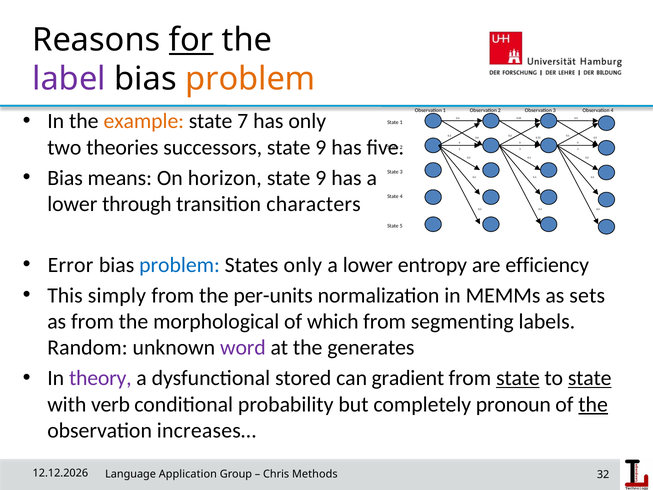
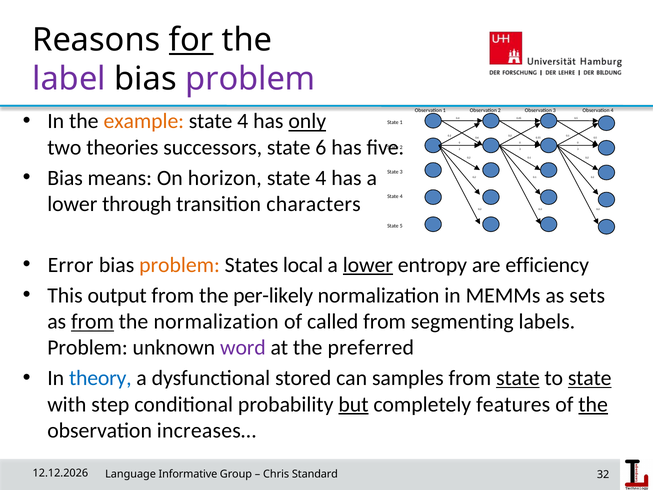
problem at (250, 79) colour: orange -> purple
7 at (243, 121): 7 -> 4
only at (307, 121) underline: none -> present
successors state 9: 9 -> 6
9 at (321, 178): 9 -> 4
problem at (180, 265) colour: blue -> orange
States only: only -> local
lower at (368, 265) underline: none -> present
simply: simply -> output
per-units: per-units -> per-likely
from at (92, 321) underline: none -> present
the morphological: morphological -> normalization
which: which -> called
Random at (87, 348): Random -> Problem
generates: generates -> preferred
theory colour: purple -> blue
gradient: gradient -> samples
verb: verb -> step
but underline: none -> present
pronoun: pronoun -> features
Application: Application -> Informative
Methods: Methods -> Standard
